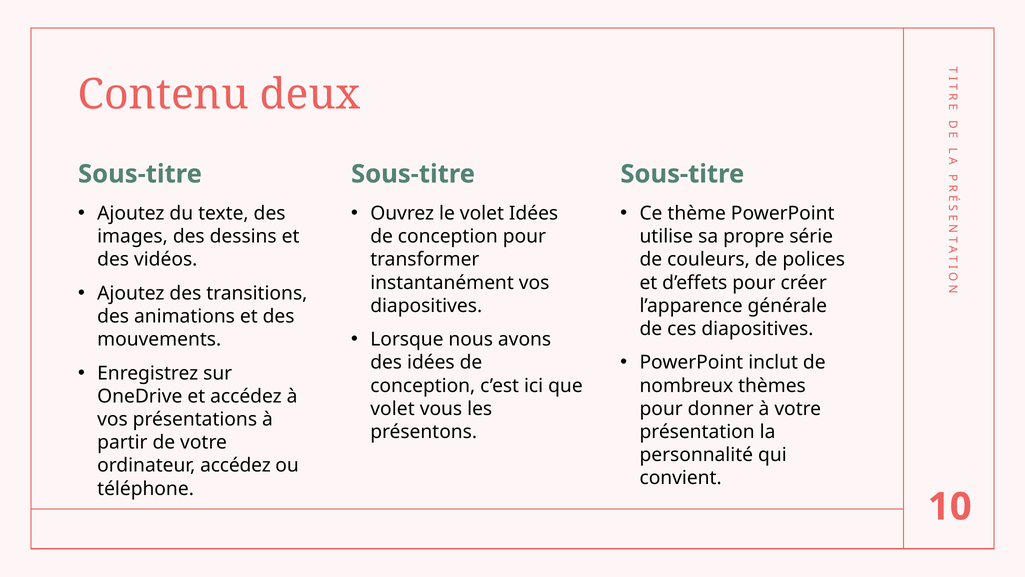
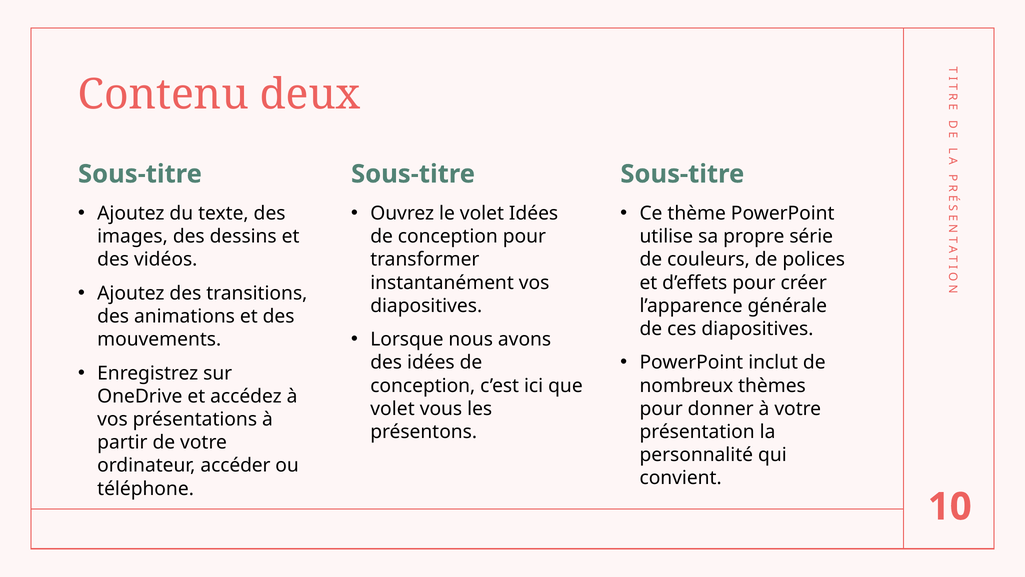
ordinateur accédez: accédez -> accéder
